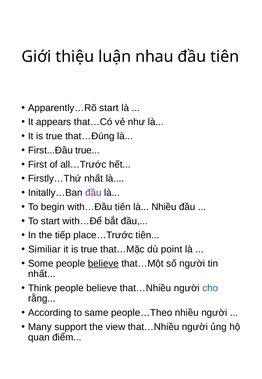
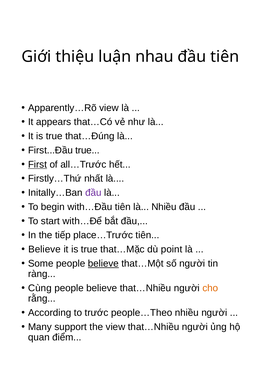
Apparently…Rõ start: start -> view
First underline: none -> present
Similiar at (44, 249): Similiar -> Believe
nhất at (42, 274): nhất -> ràng
Think: Think -> Cùng
cho colour: blue -> orange
same: same -> trước
